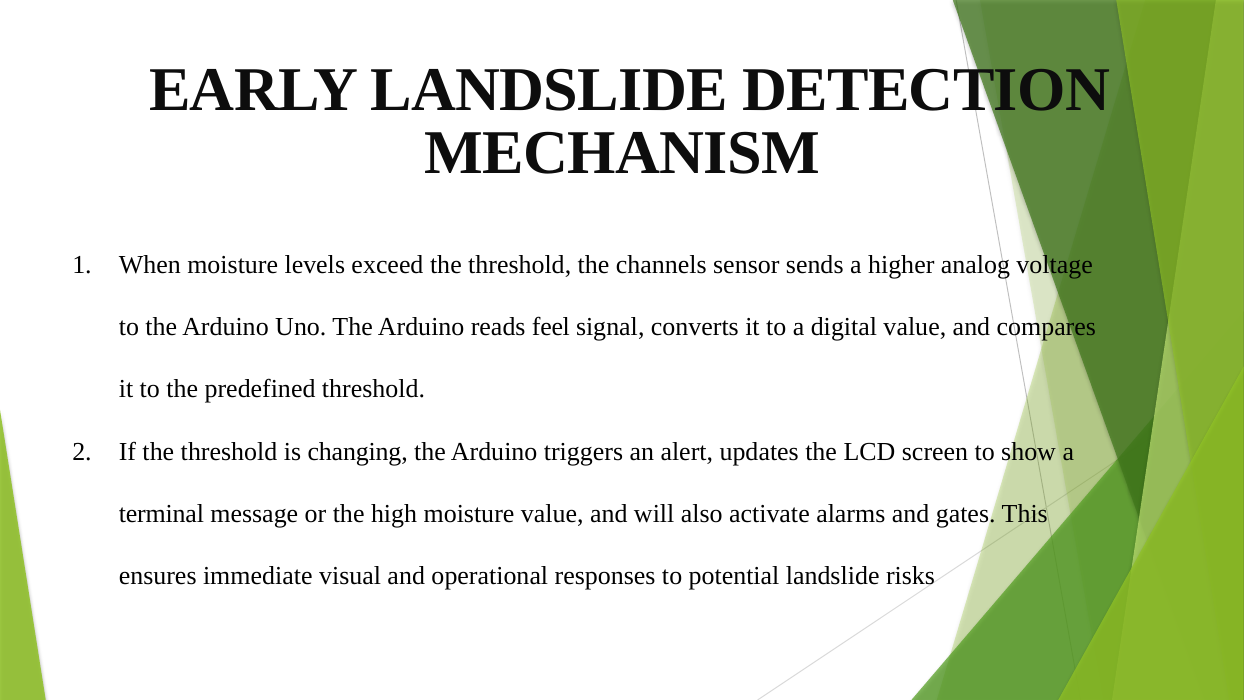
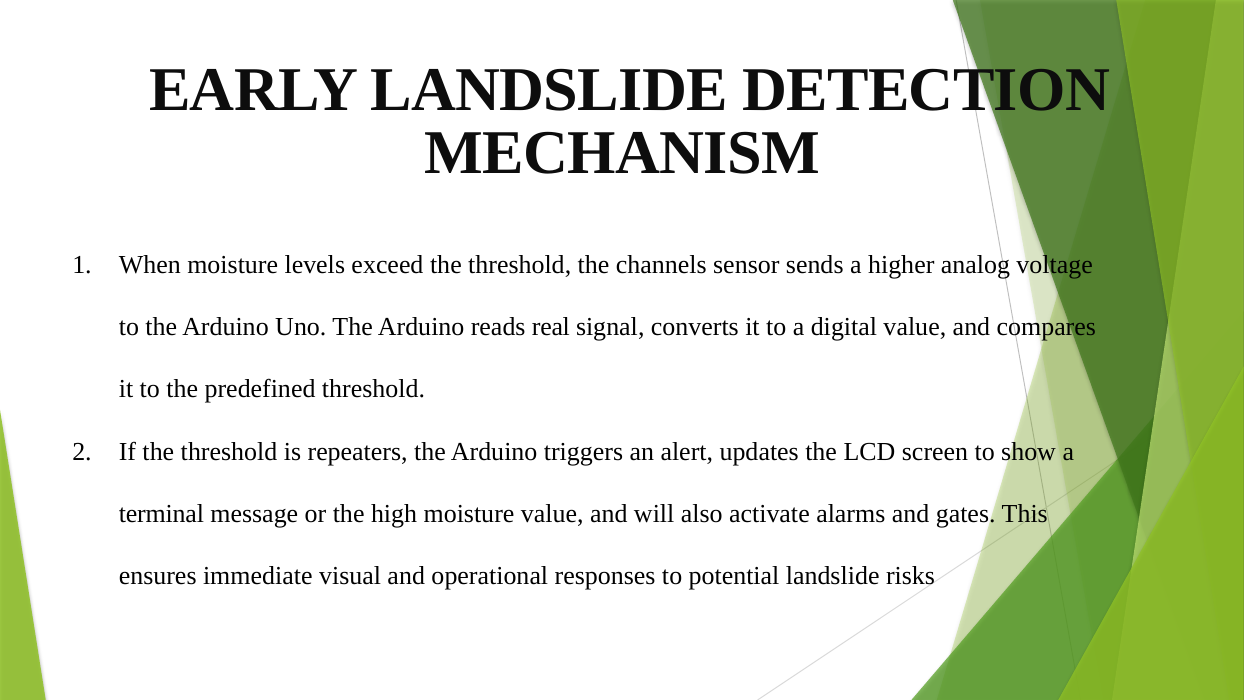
feel: feel -> real
changing: changing -> repeaters
